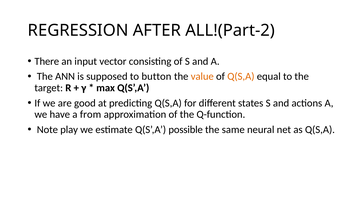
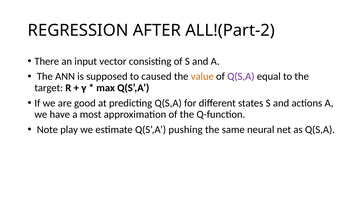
button: button -> caused
Q(S,A at (241, 77) colour: orange -> purple
from: from -> most
possible: possible -> pushing
